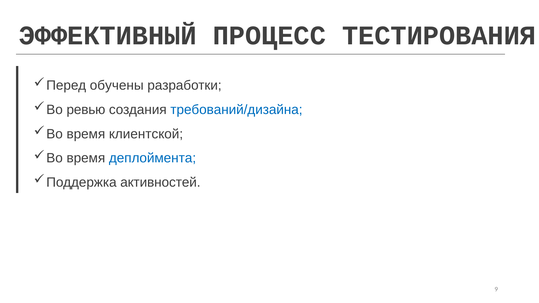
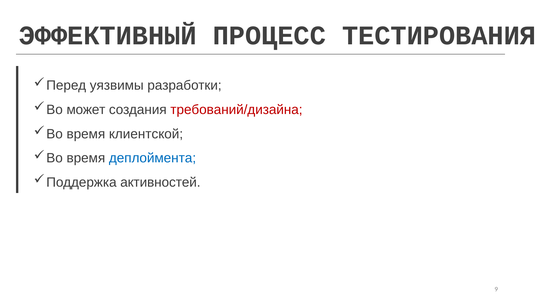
обучены: обучены -> уязвимы
ревью: ревью -> может
требований/дизайна colour: blue -> red
